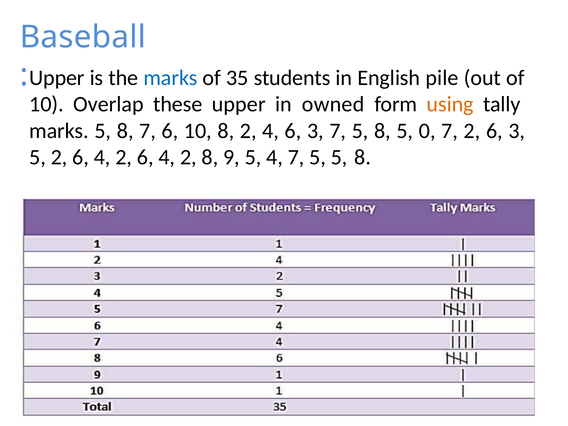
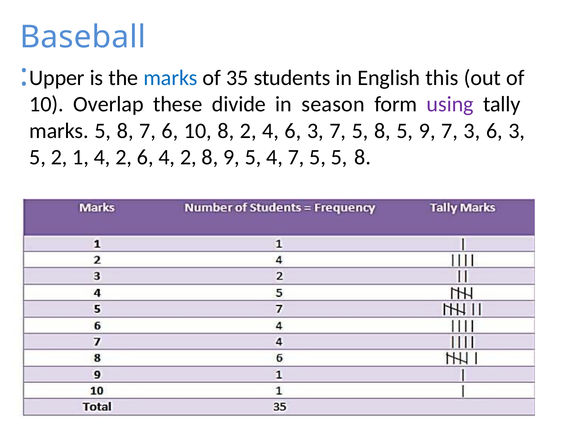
pile: pile -> this
these upper: upper -> divide
owned: owned -> season
using colour: orange -> purple
5 0: 0 -> 9
7 2: 2 -> 3
5 2 6: 6 -> 1
